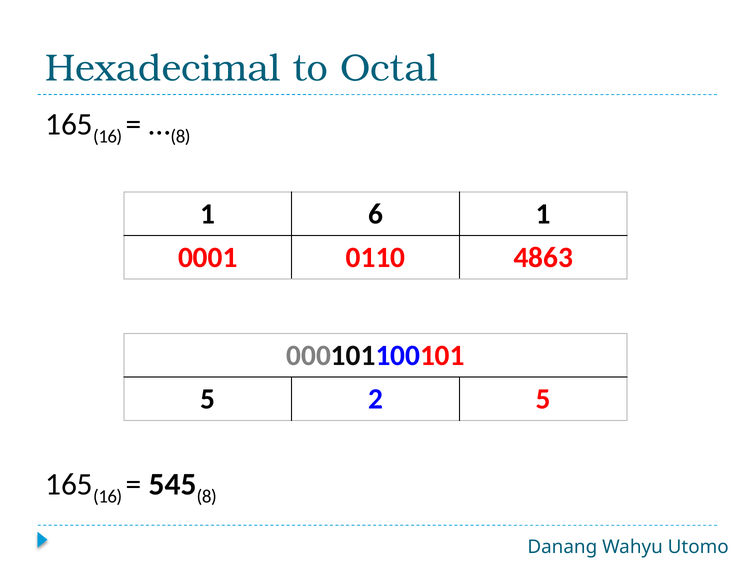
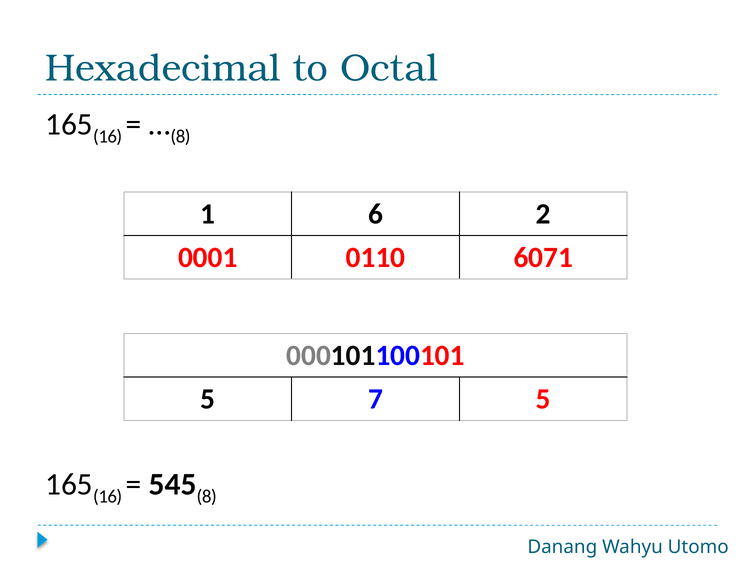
6 1: 1 -> 2
4863: 4863 -> 6071
2: 2 -> 7
